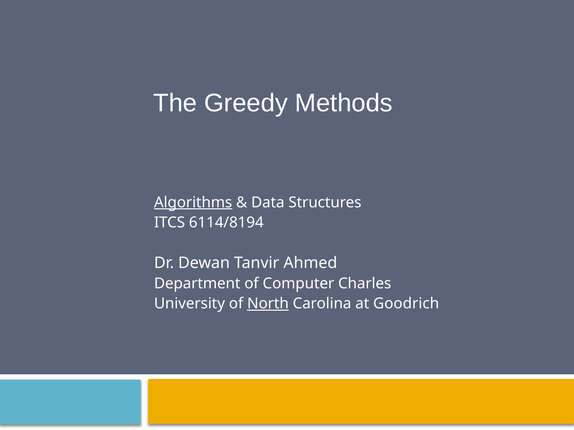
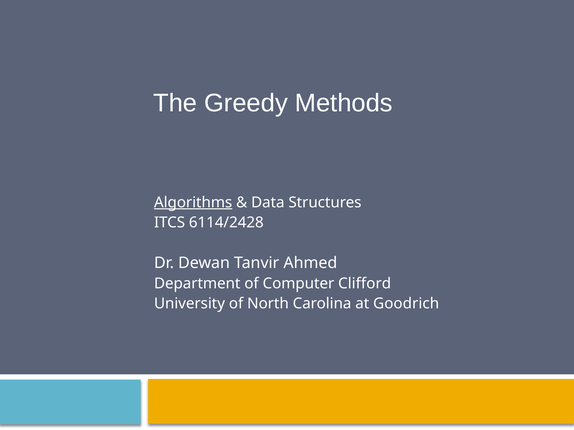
6114/8194: 6114/8194 -> 6114/2428
Charles: Charles -> Clifford
North underline: present -> none
